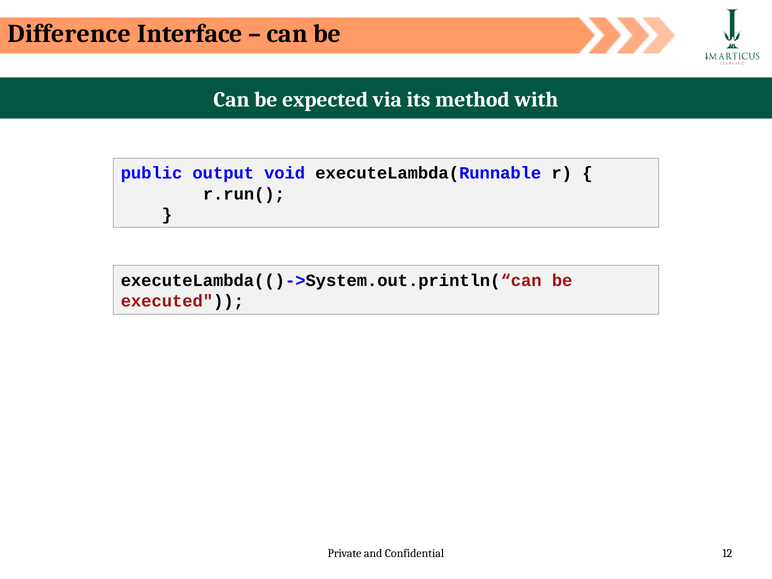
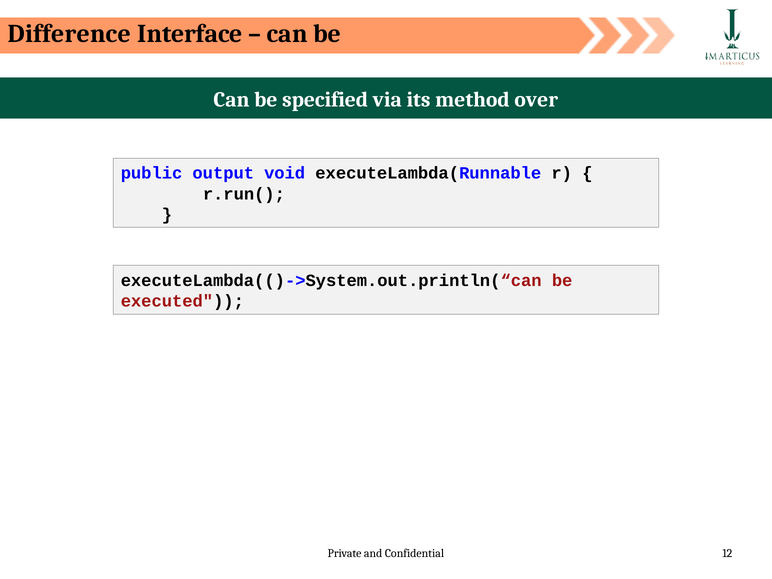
expected: expected -> specified
with: with -> over
